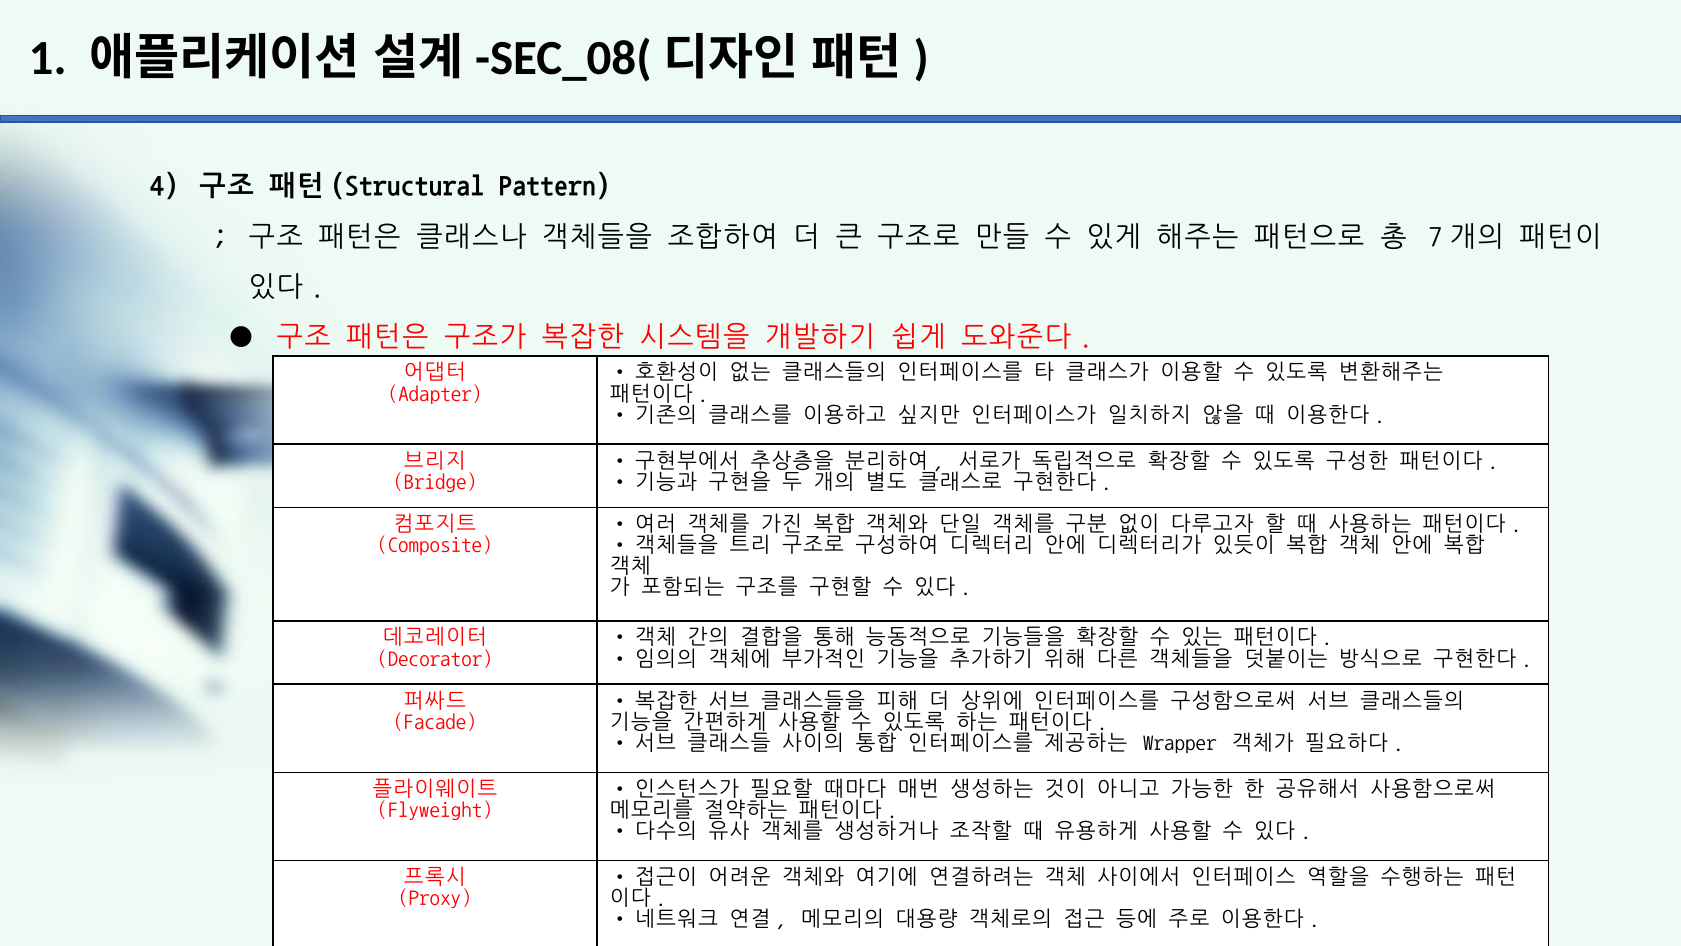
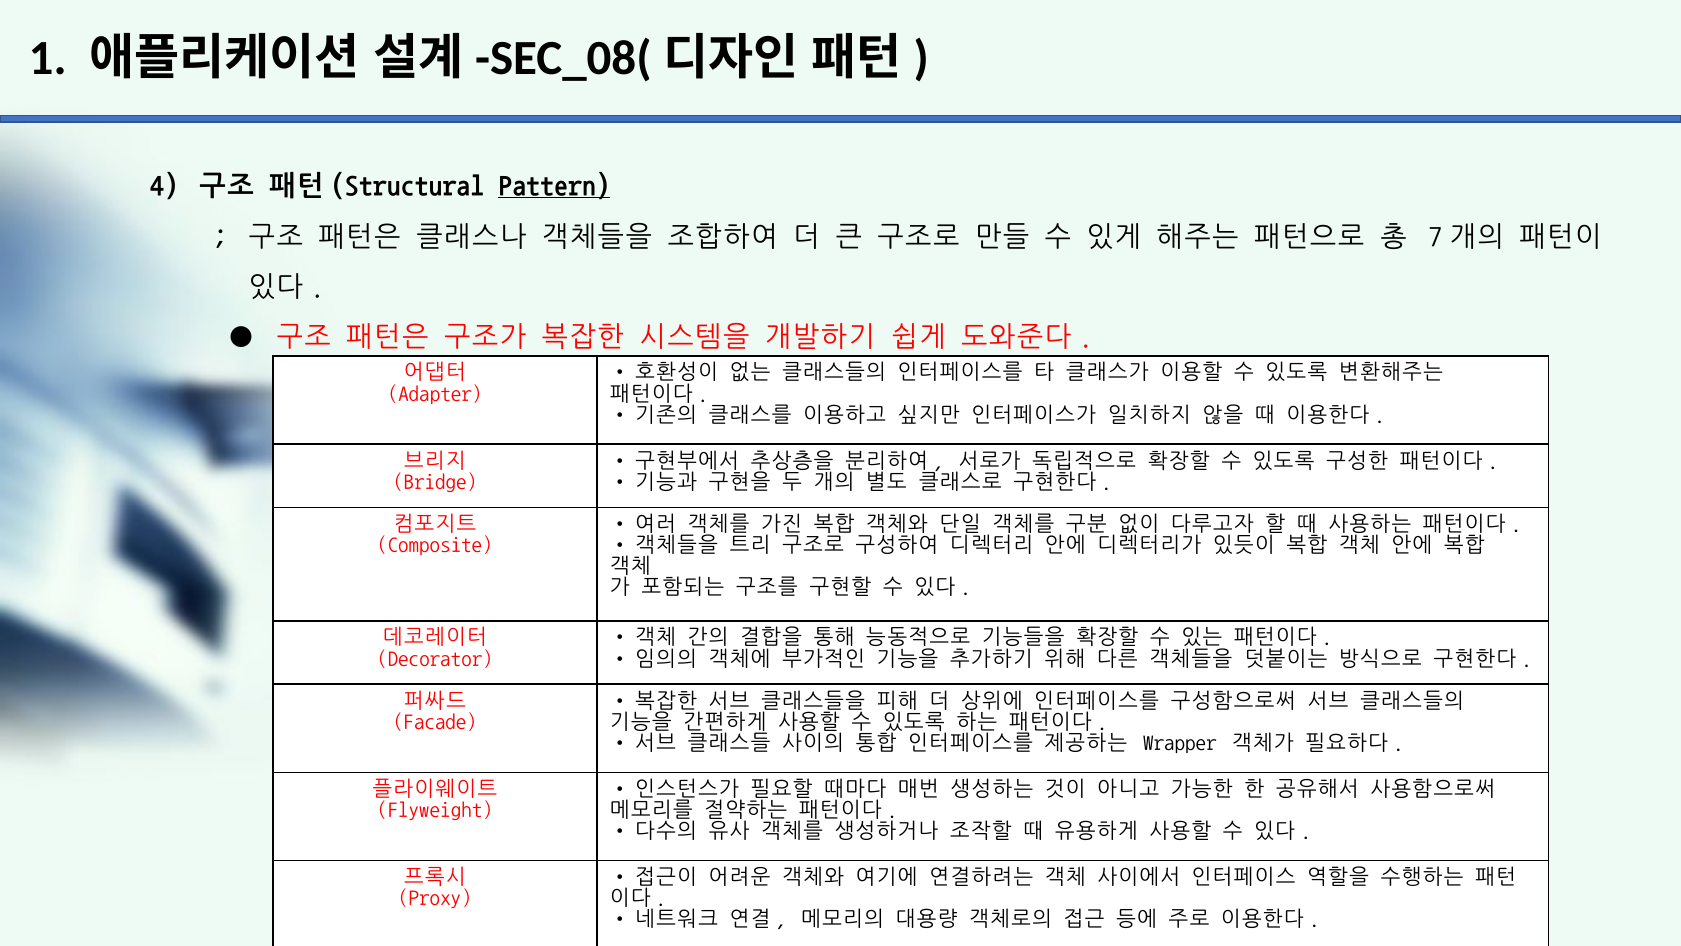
Pattern underline: none -> present
